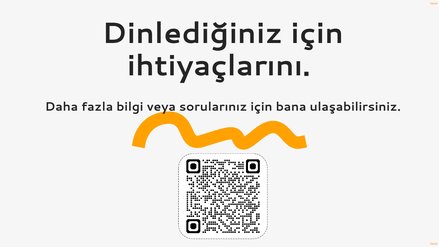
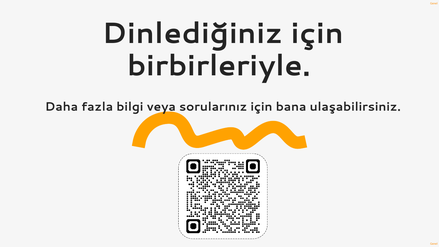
ihtiyaçlarını: ihtiyaçlarını -> birbirleriyle
